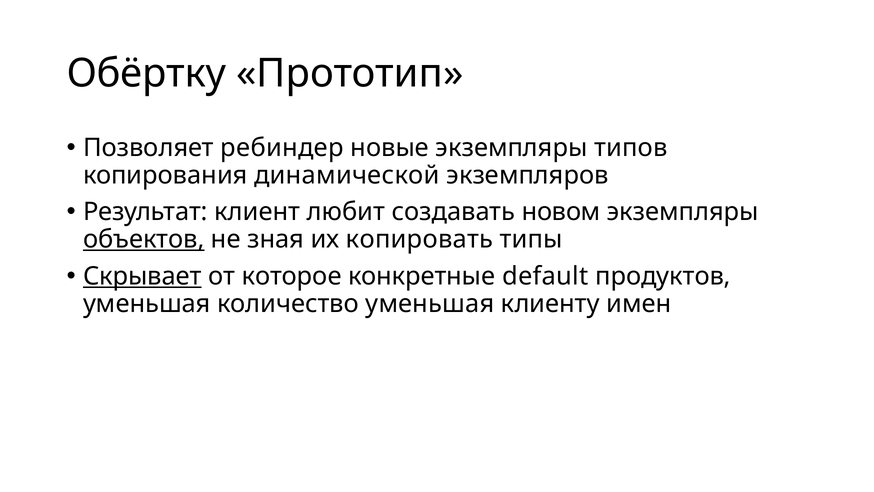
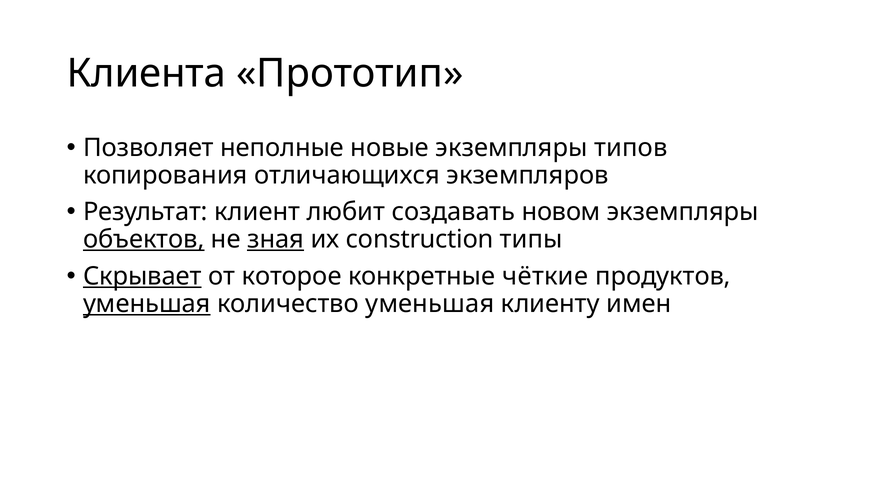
Обёртку: Обёртку -> Клиента
ребиндер: ребиндер -> неполные
динамической: динамической -> отличающихся
зная underline: none -> present
копировать: копировать -> construction
default: default -> чёткие
уменьшая at (147, 303) underline: none -> present
